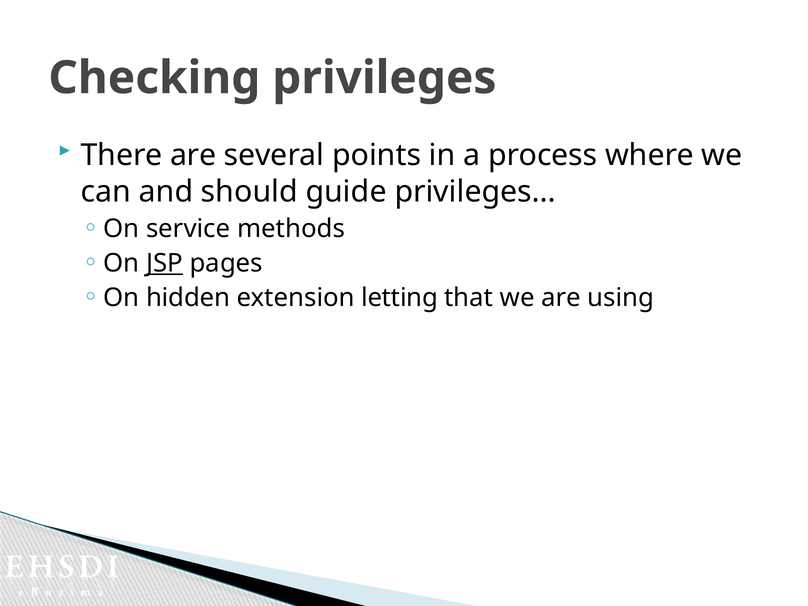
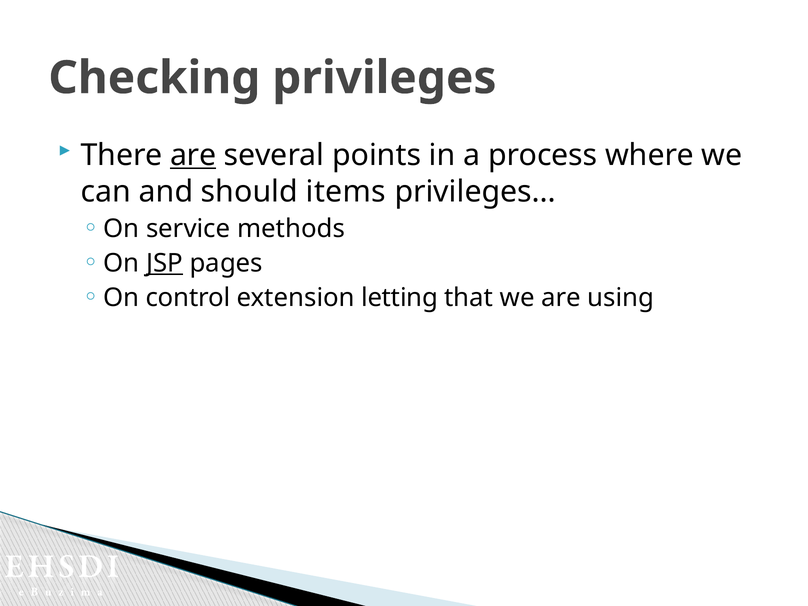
are at (193, 155) underline: none -> present
guide: guide -> items
hidden: hidden -> control
